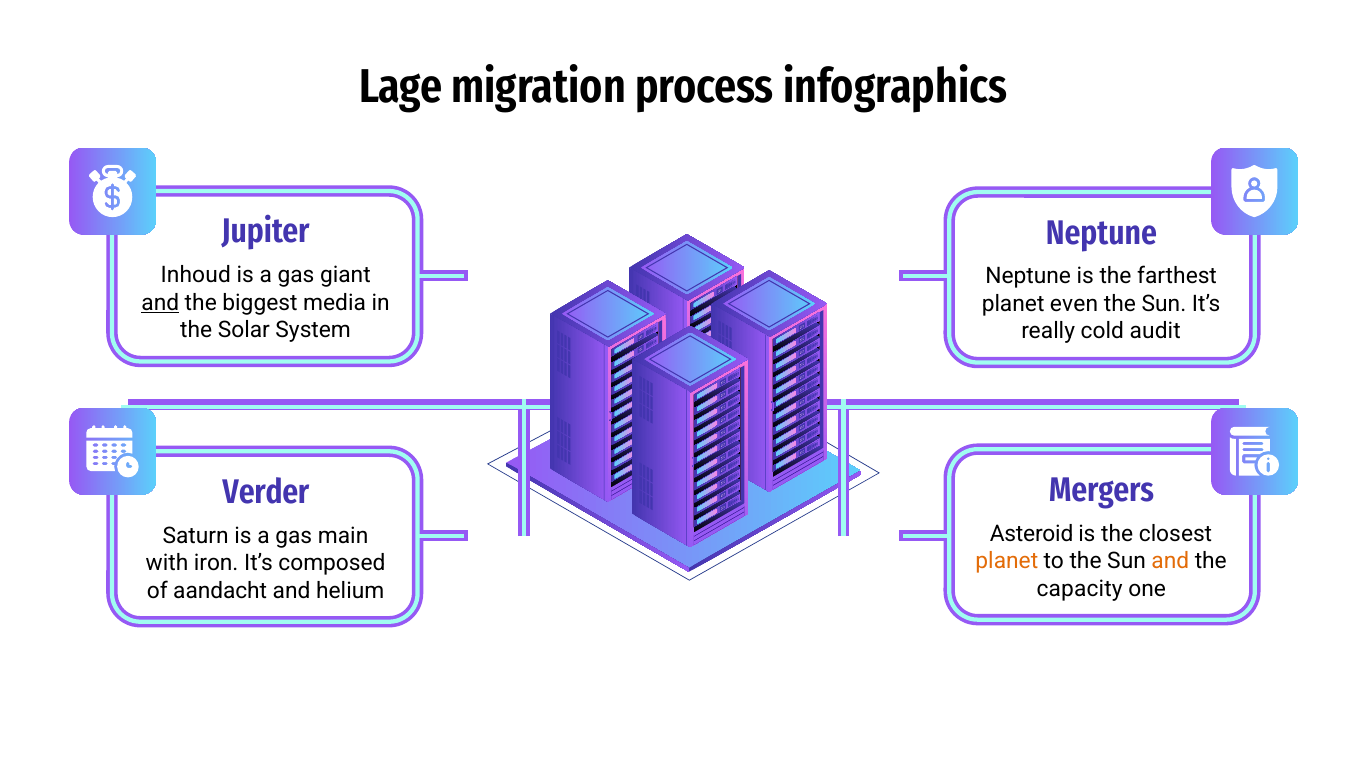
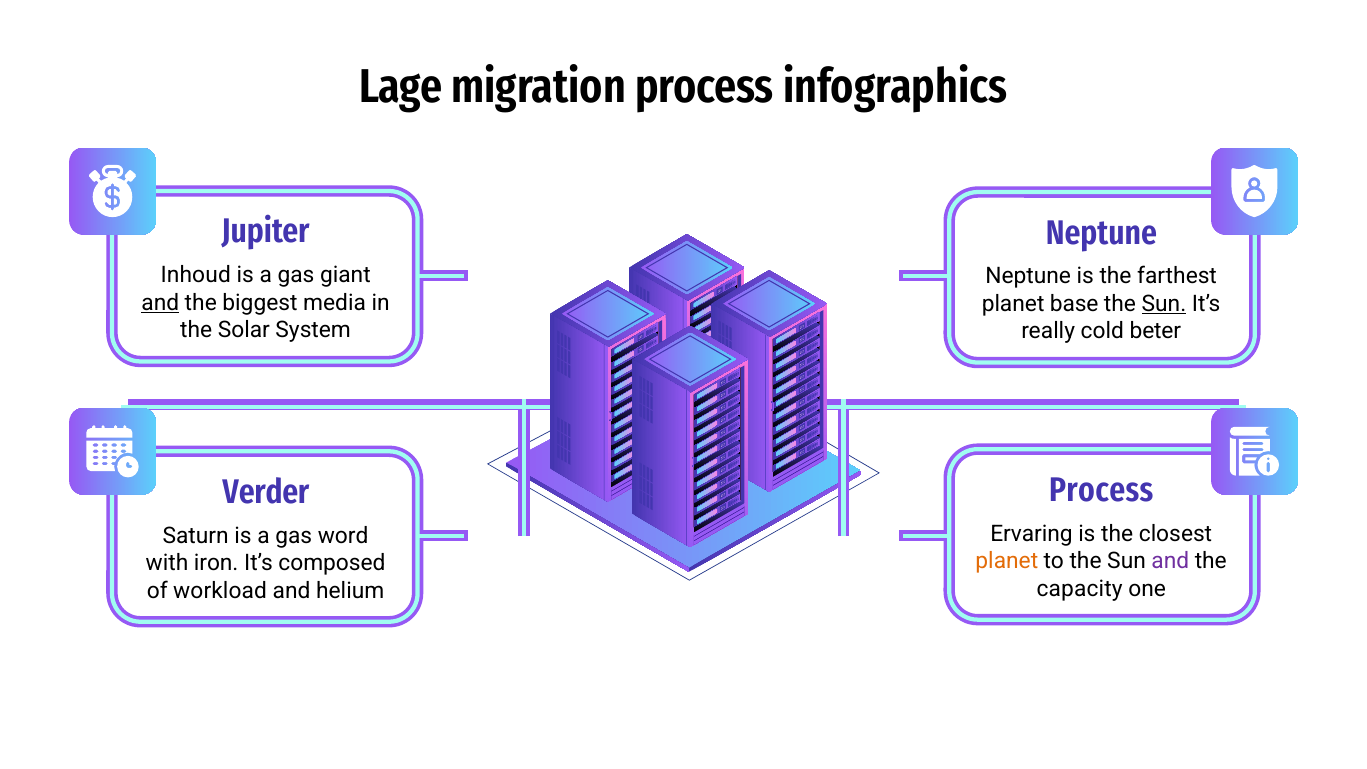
even: even -> base
Sun at (1164, 304) underline: none -> present
audit: audit -> beter
Mergers at (1101, 490): Mergers -> Process
Asteroid: Asteroid -> Ervaring
main: main -> word
and at (1170, 561) colour: orange -> purple
aandacht: aandacht -> workload
